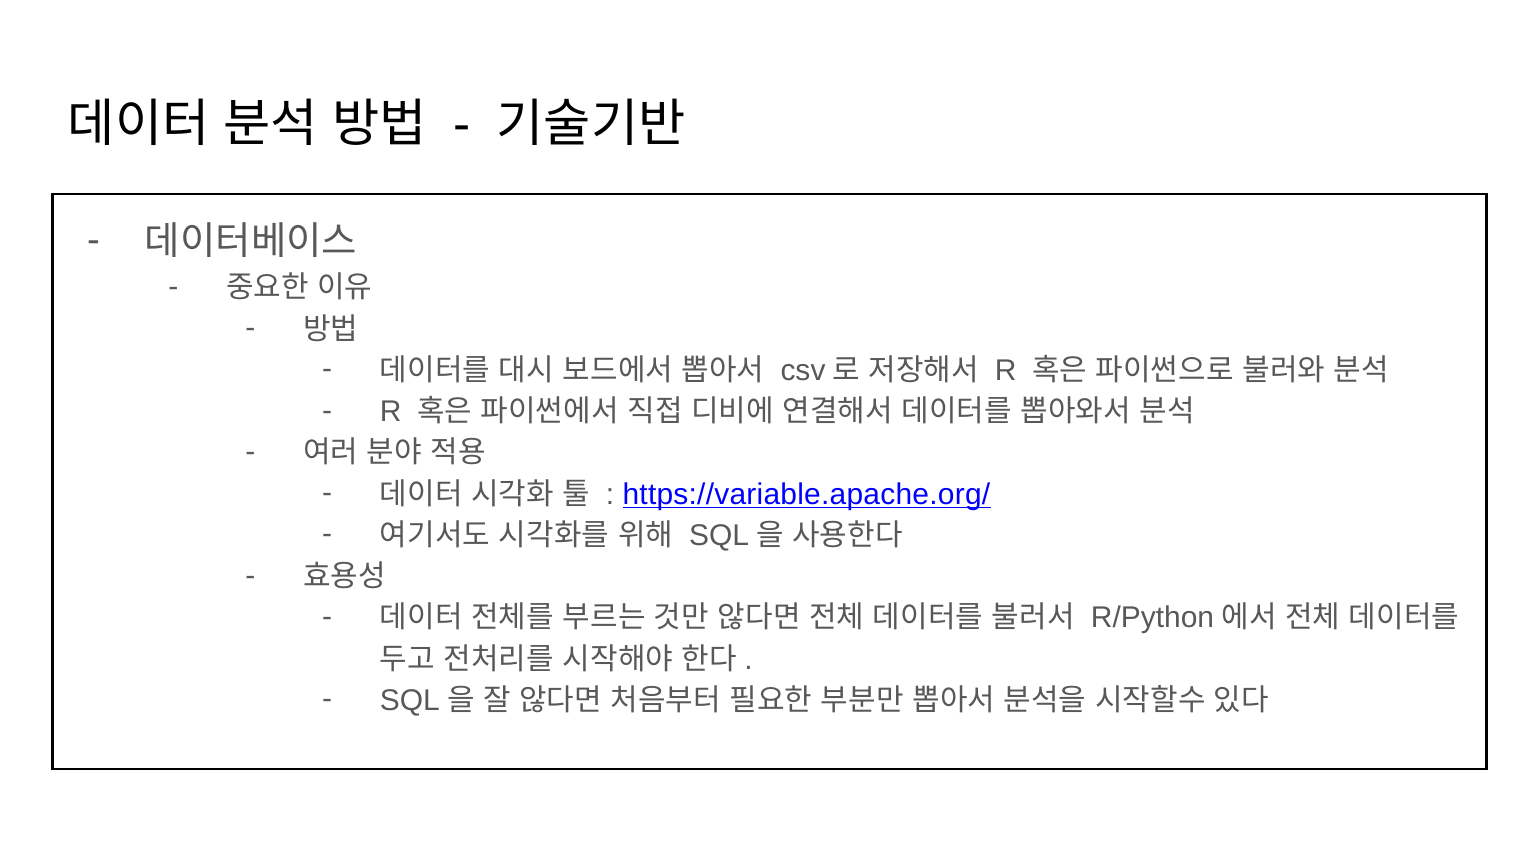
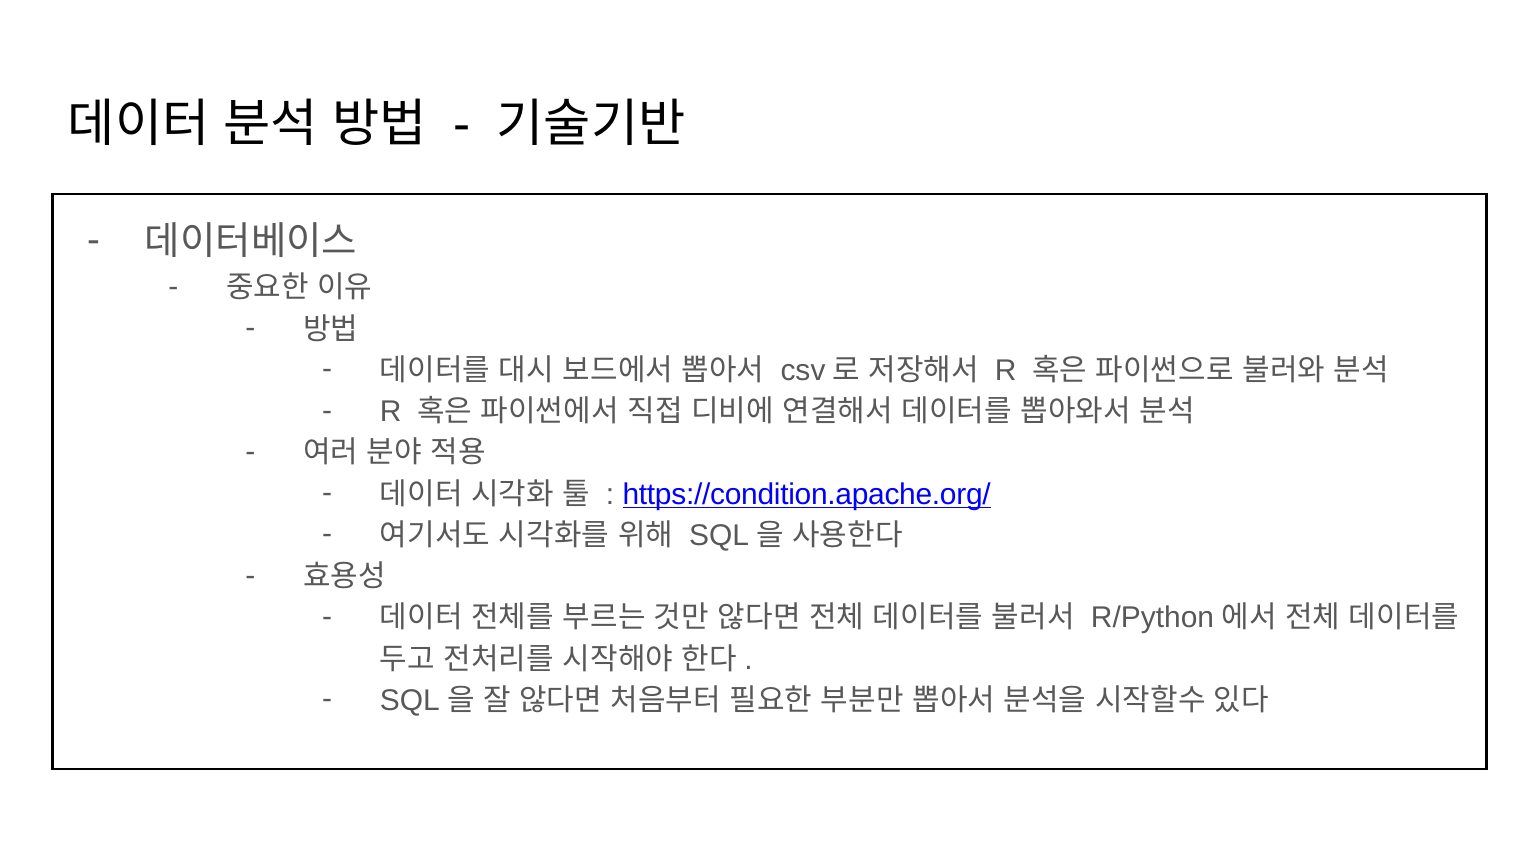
https://variable.apache.org/: https://variable.apache.org/ -> https://condition.apache.org/
